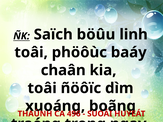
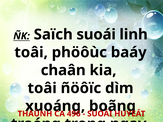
Saïch böûu: böûu -> suoái
